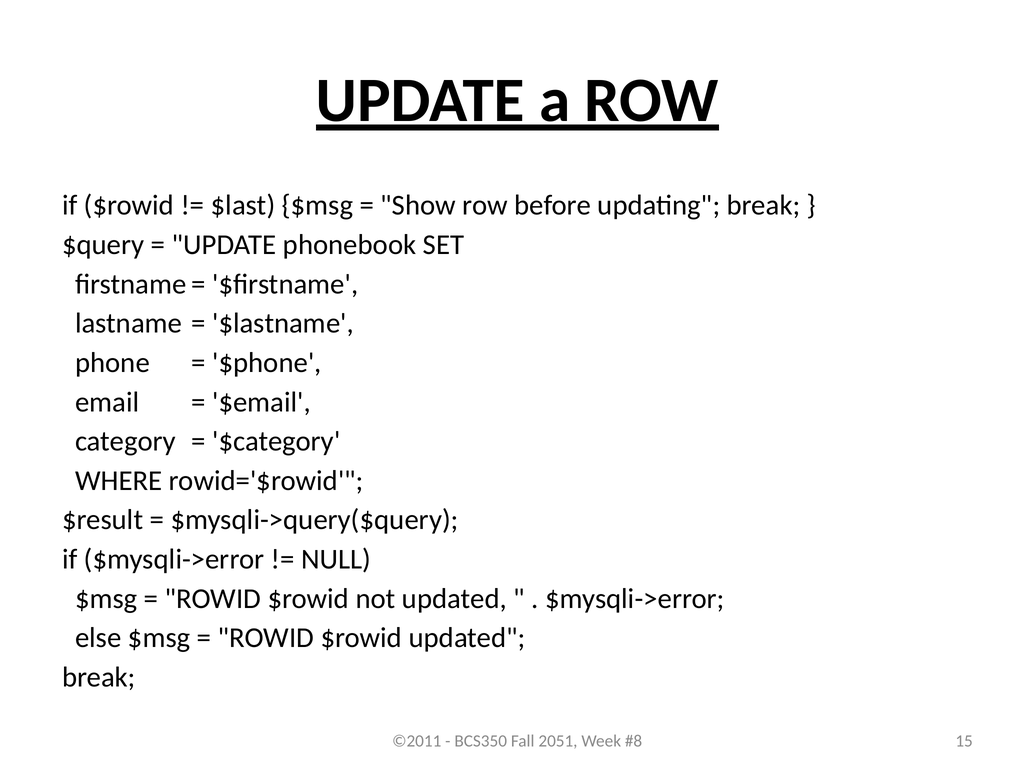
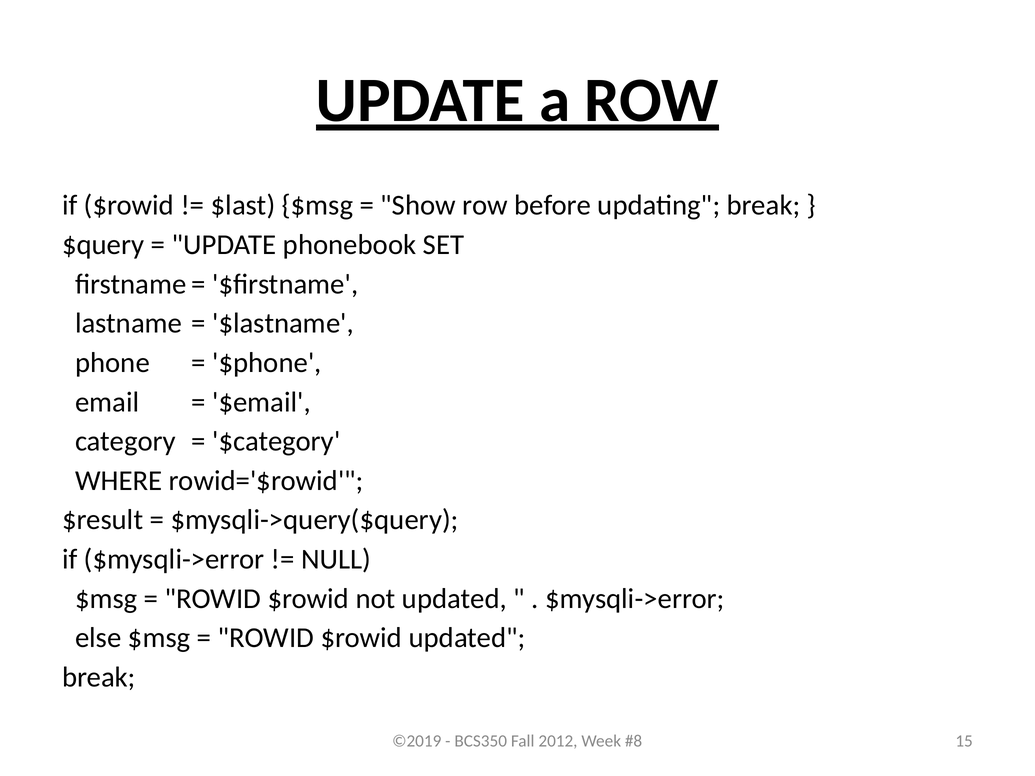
©2011: ©2011 -> ©2019
2051: 2051 -> 2012
